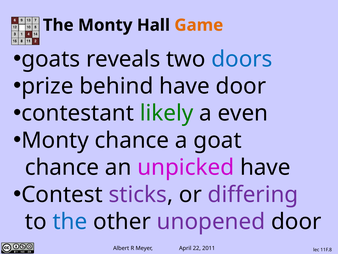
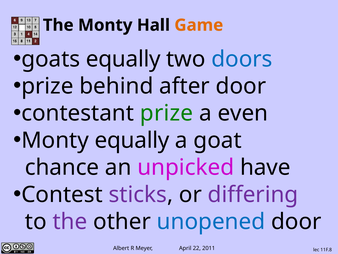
goats reveals: reveals -> equally
behind have: have -> after
contestant likely: likely -> prize
Monty chance: chance -> equally
the at (70, 221) colour: blue -> purple
unopened colour: purple -> blue
